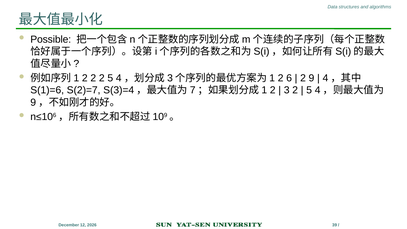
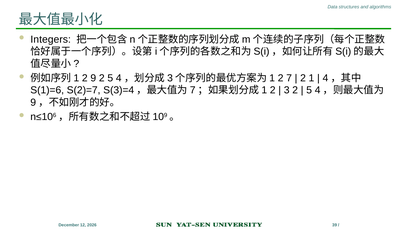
Possible: Possible -> Integers
2 at (93, 78): 2 -> 9
6: 6 -> 7
9: 9 -> 1
